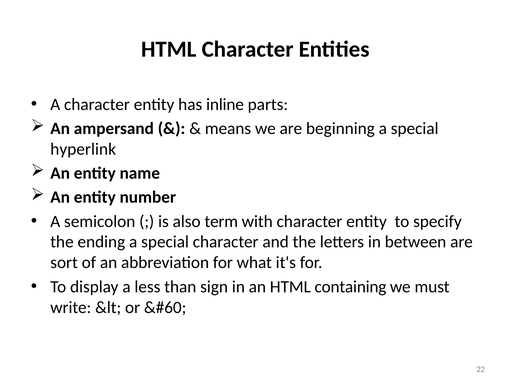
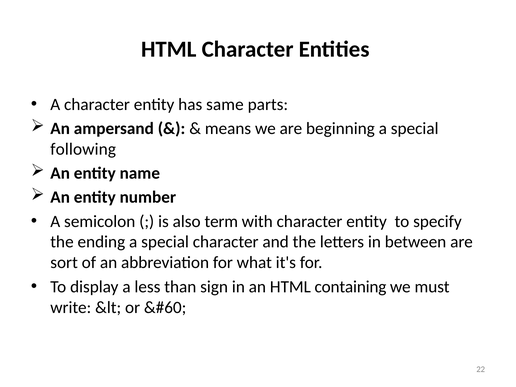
inline: inline -> same
hyperlink: hyperlink -> following
